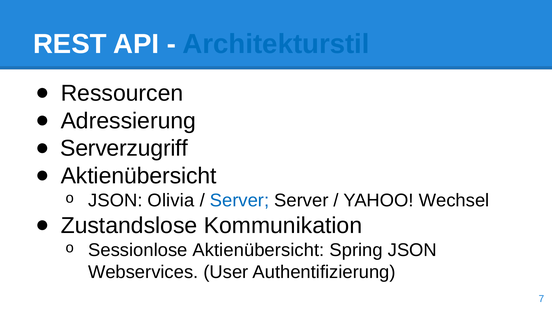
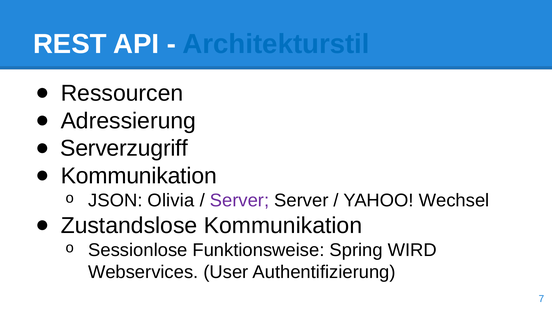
Aktienübersicht at (139, 176): Aktienübersicht -> Kommunikation
Server at (240, 201) colour: blue -> purple
Sessionlose Aktienübersicht: Aktienübersicht -> Funktionsweise
Spring JSON: JSON -> WIRD
